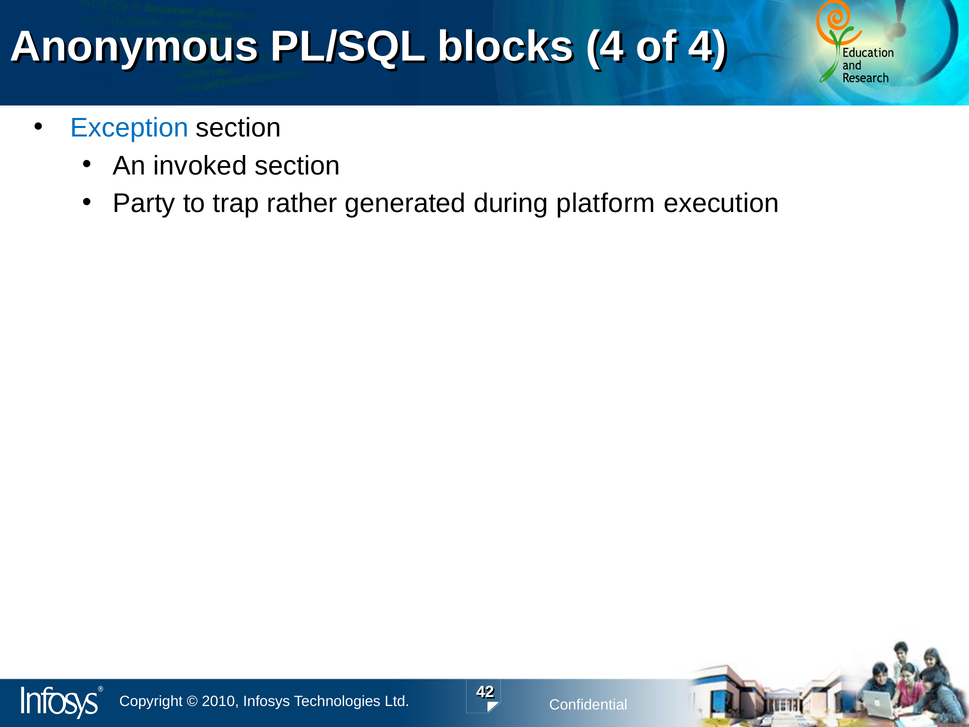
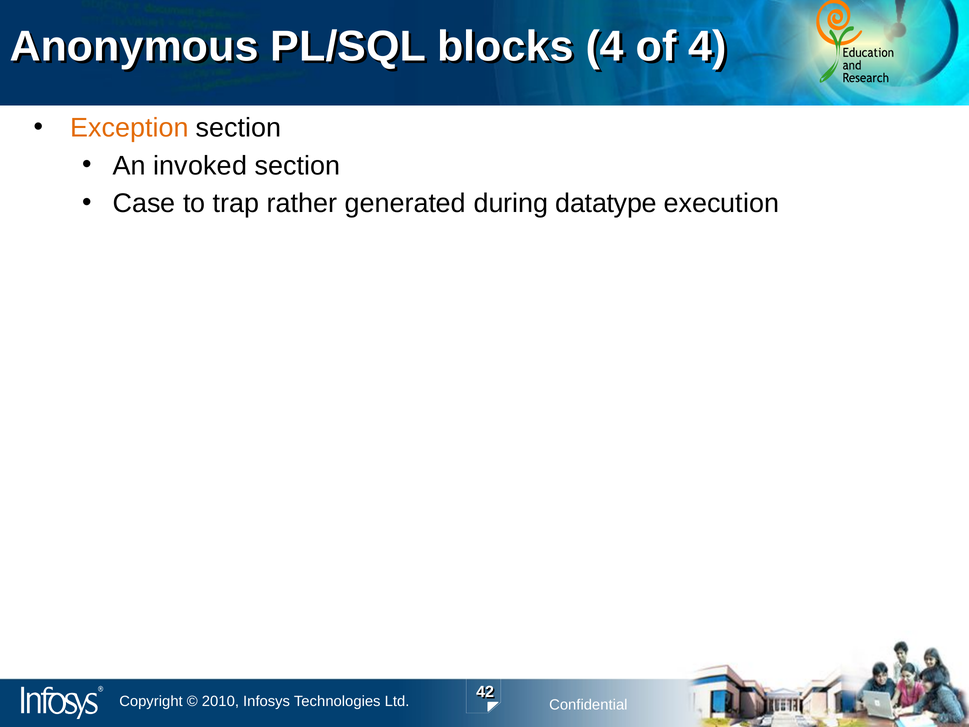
Exception colour: blue -> orange
Party: Party -> Case
platform: platform -> datatype
